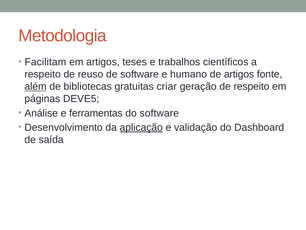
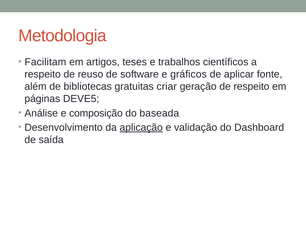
humano: humano -> gráficos
de artigos: artigos -> aplicar
além underline: present -> none
ferramentas: ferramentas -> composição
do software: software -> baseada
